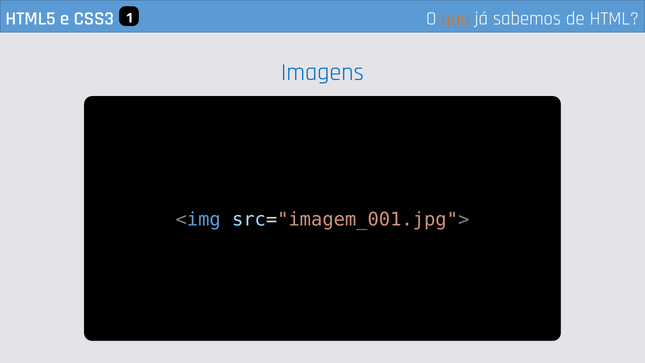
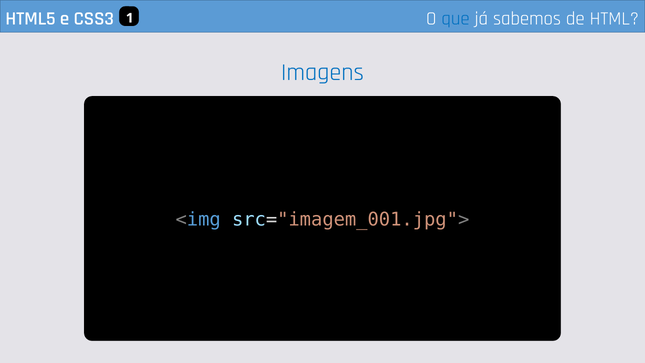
que colour: orange -> blue
